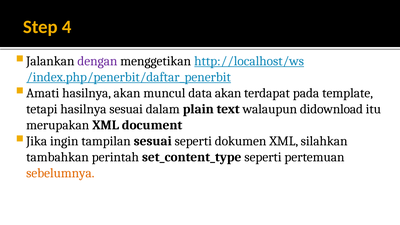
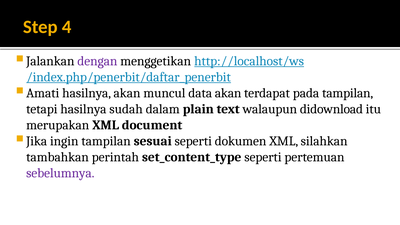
pada template: template -> tampilan
hasilnya sesuai: sesuai -> sudah
sebelumnya colour: orange -> purple
